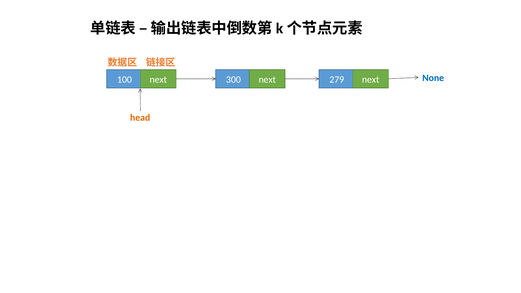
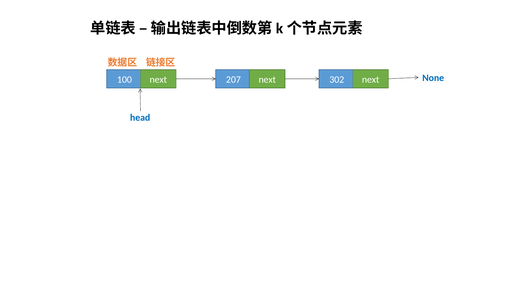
300: 300 -> 207
279: 279 -> 302
head colour: orange -> blue
